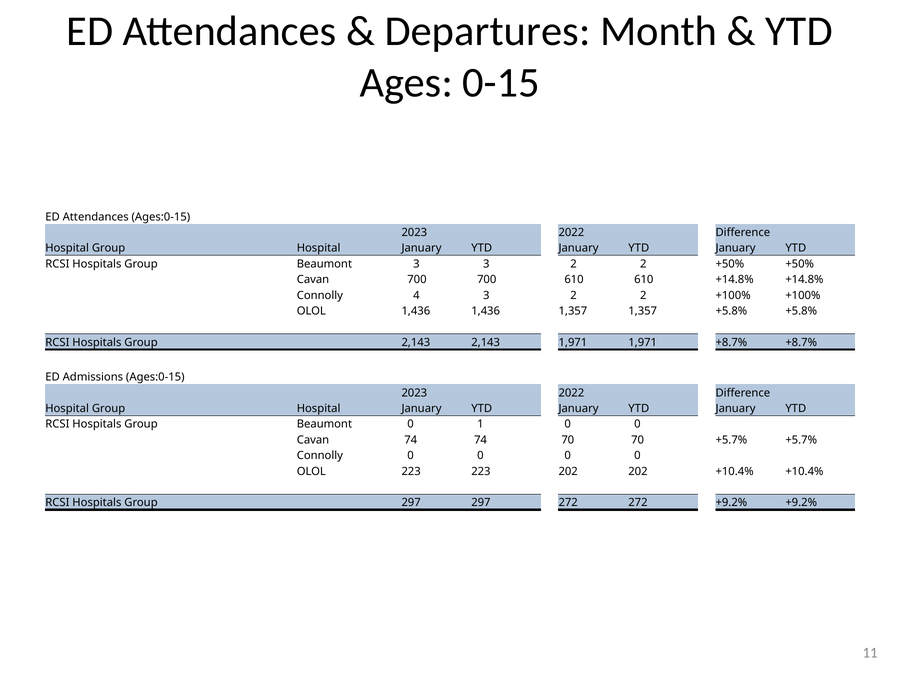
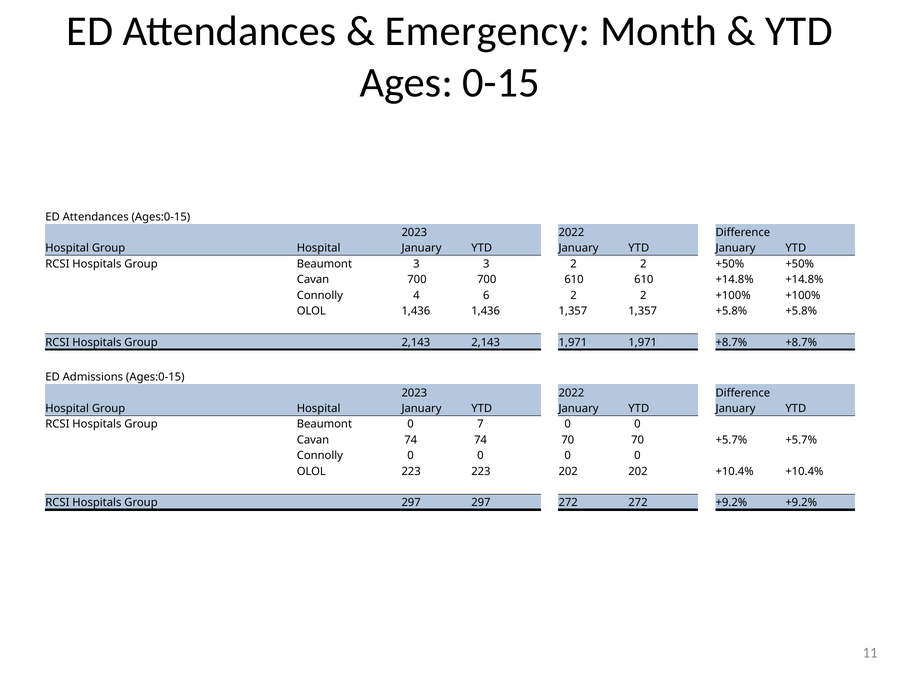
Departures: Departures -> Emergency
4 3: 3 -> 6
1: 1 -> 7
